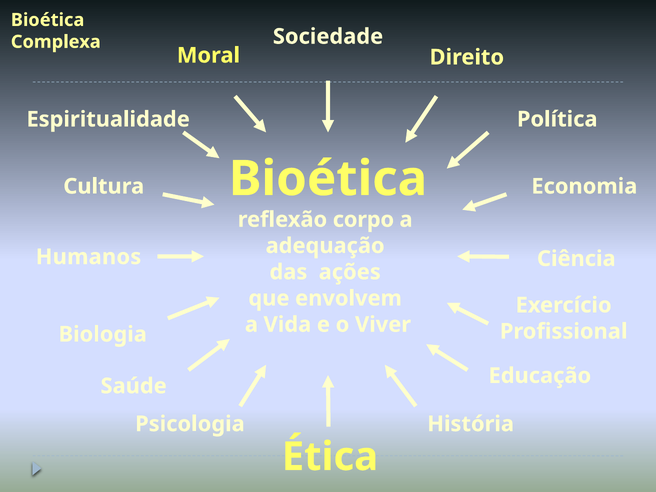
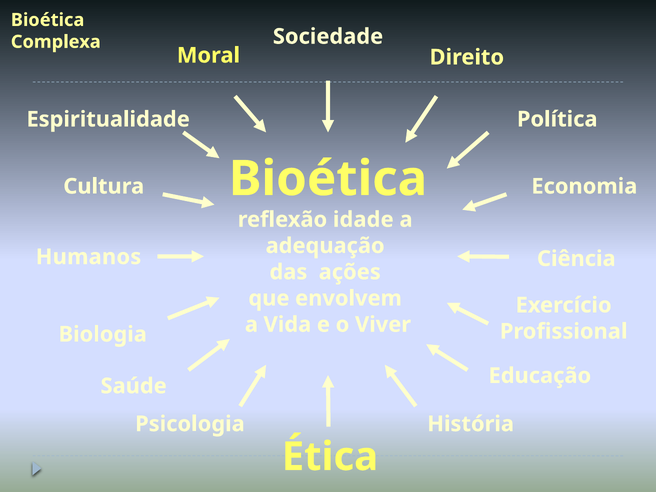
corpo: corpo -> idade
